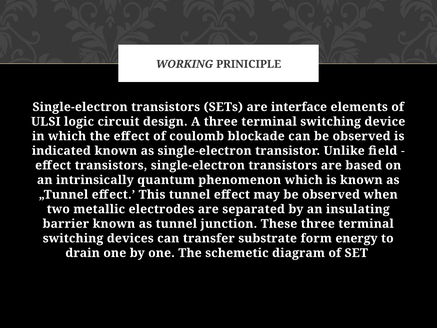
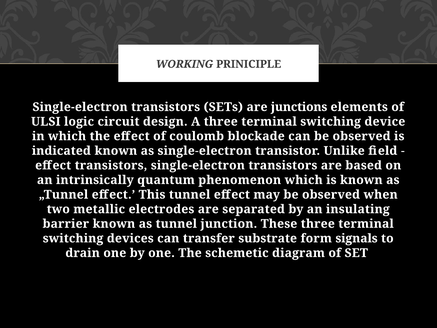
interface: interface -> junctions
energy: energy -> signals
